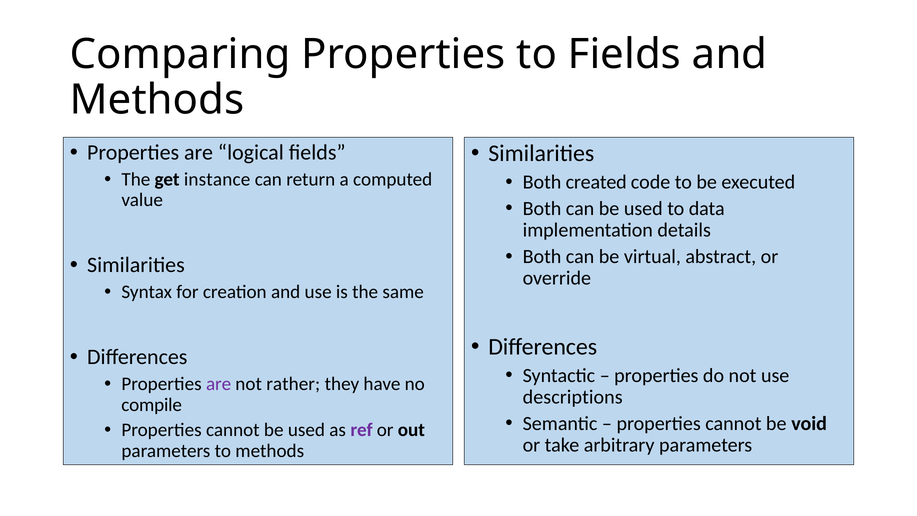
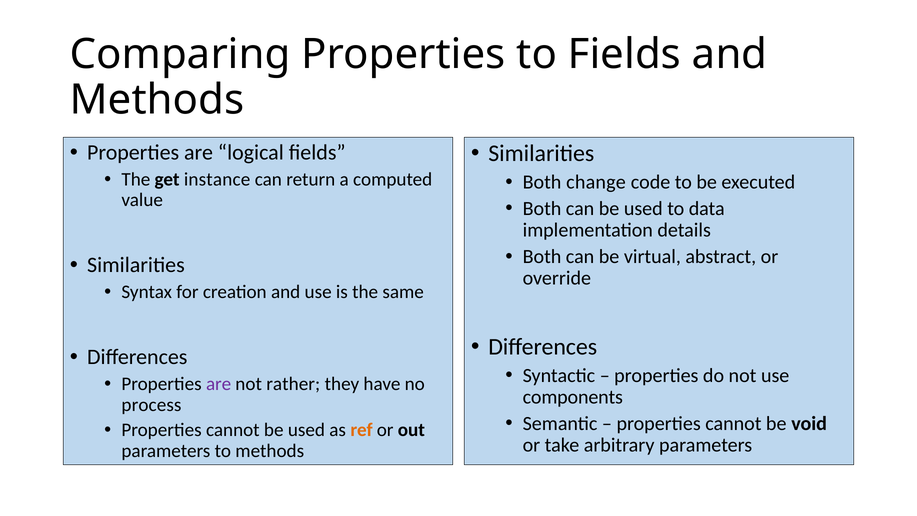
created: created -> change
descriptions: descriptions -> components
compile: compile -> process
ref colour: purple -> orange
